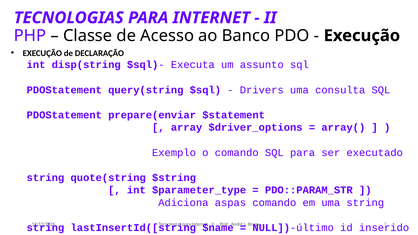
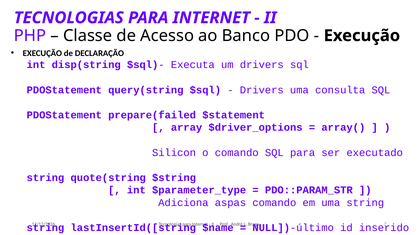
um assunto: assunto -> drivers
prepare(enviar: prepare(enviar -> prepare(failed
Exemplo: Exemplo -> Silicon
